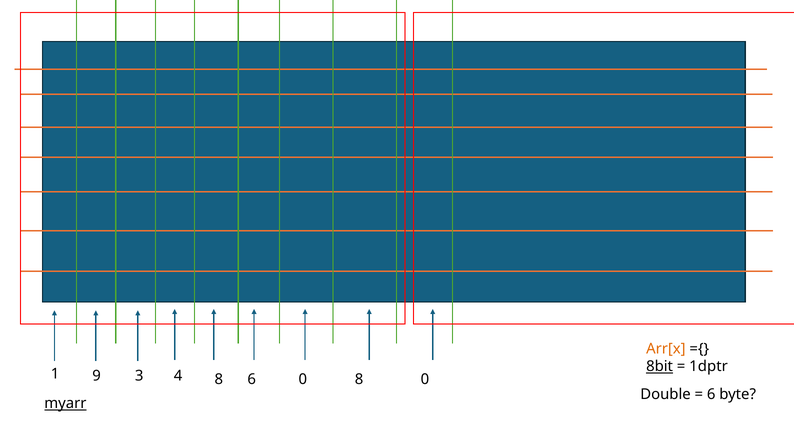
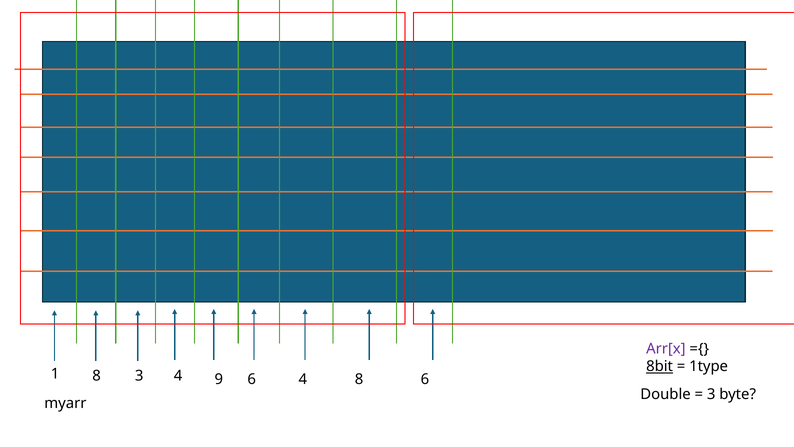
Arr[x colour: orange -> purple
1dptr: 1dptr -> 1type
1 9: 9 -> 8
4 8: 8 -> 9
6 0: 0 -> 4
8 0: 0 -> 6
6 at (711, 394): 6 -> 3
myarr underline: present -> none
